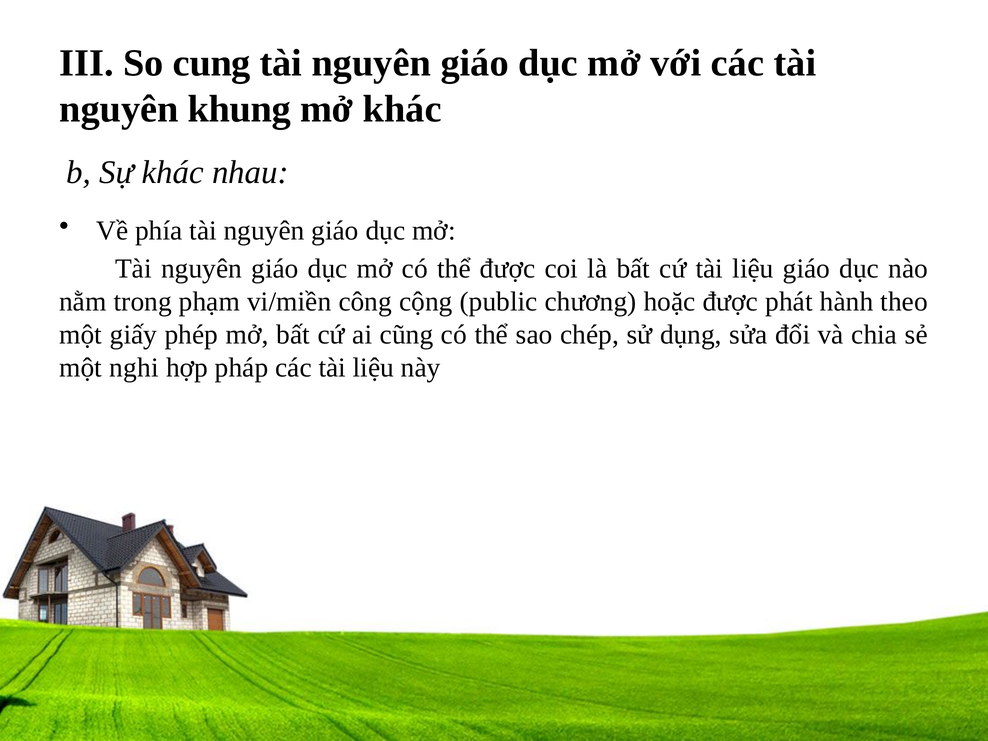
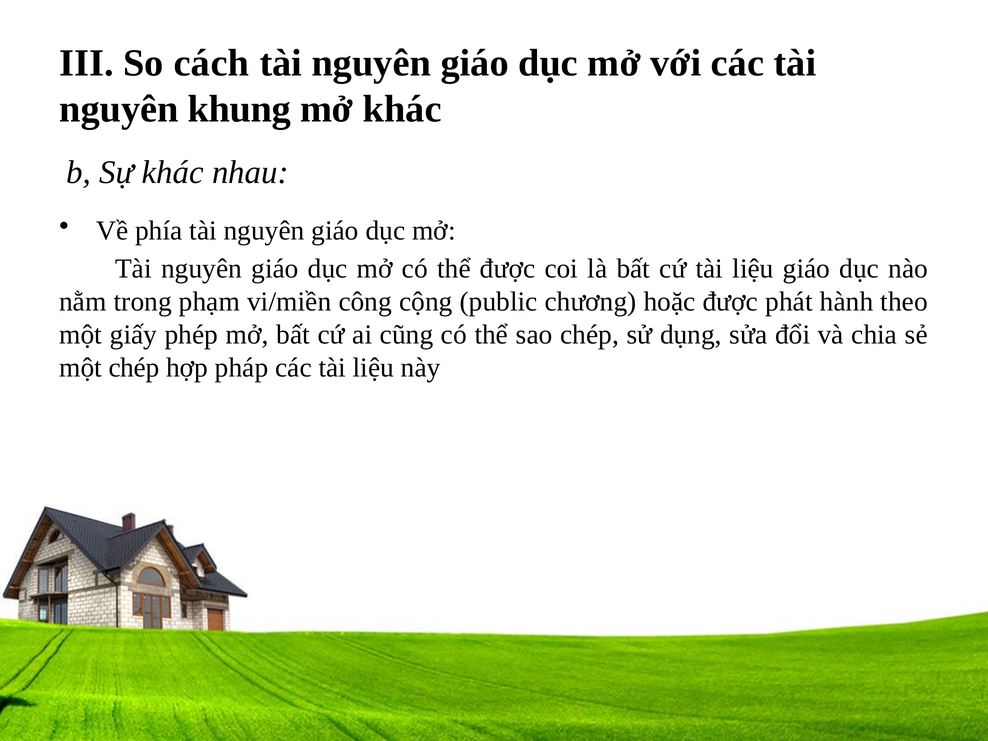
cung: cung -> cách
một nghi: nghi -> chép
